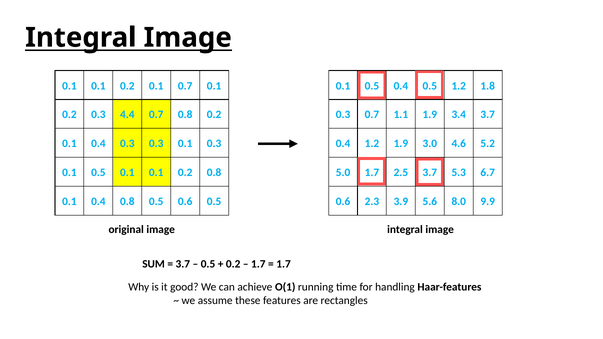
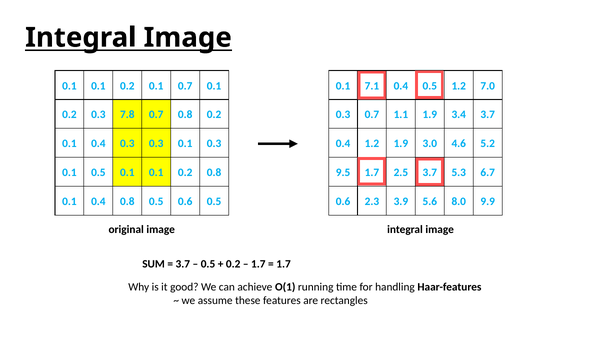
0.5 at (372, 86): 0.5 -> 7.1
1.8: 1.8 -> 7.0
4.4: 4.4 -> 7.8
5.0: 5.0 -> 9.5
